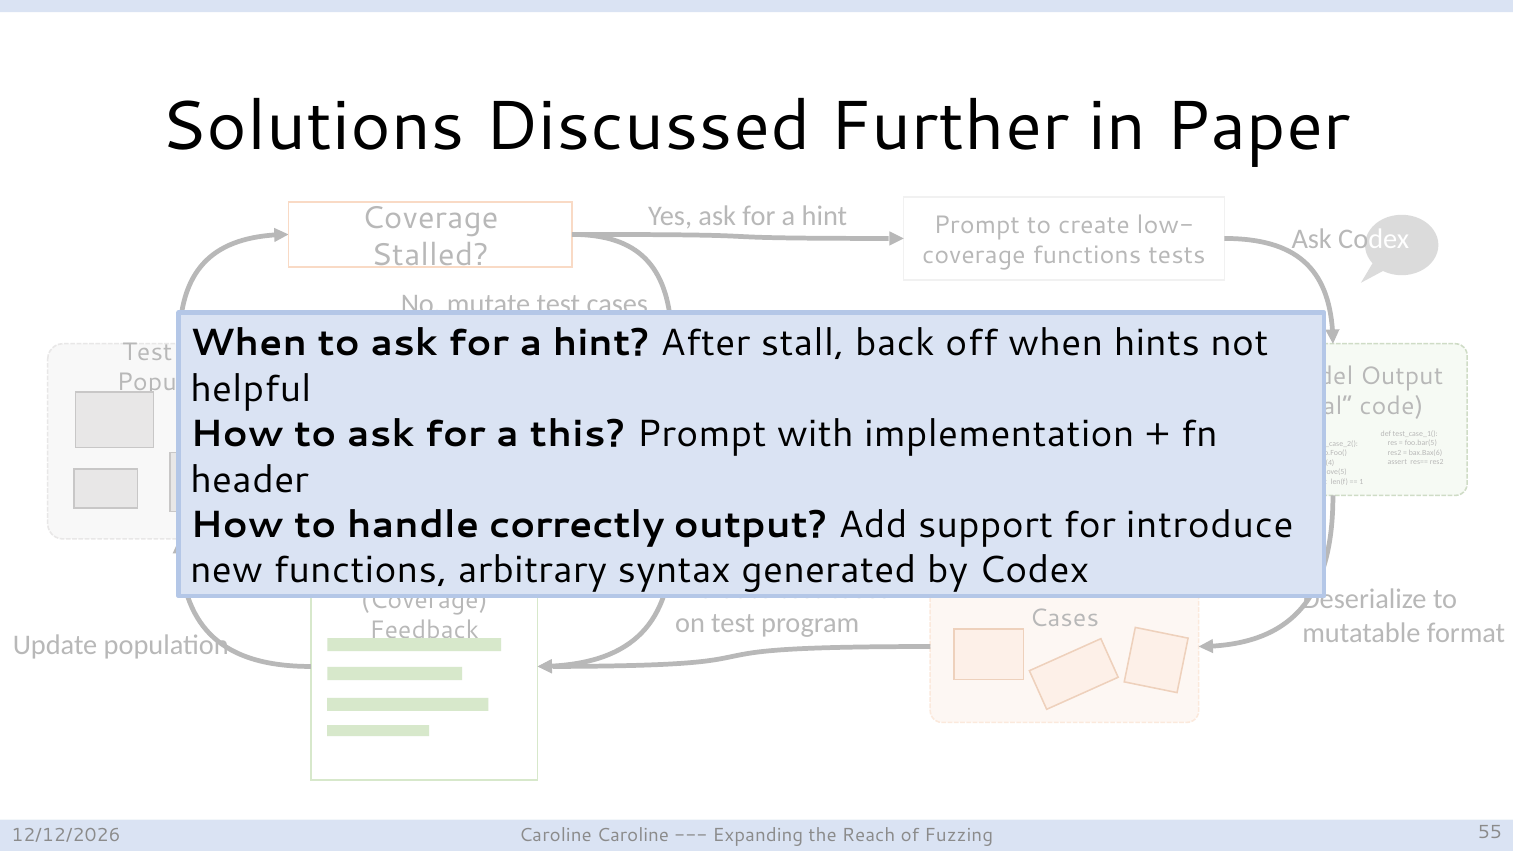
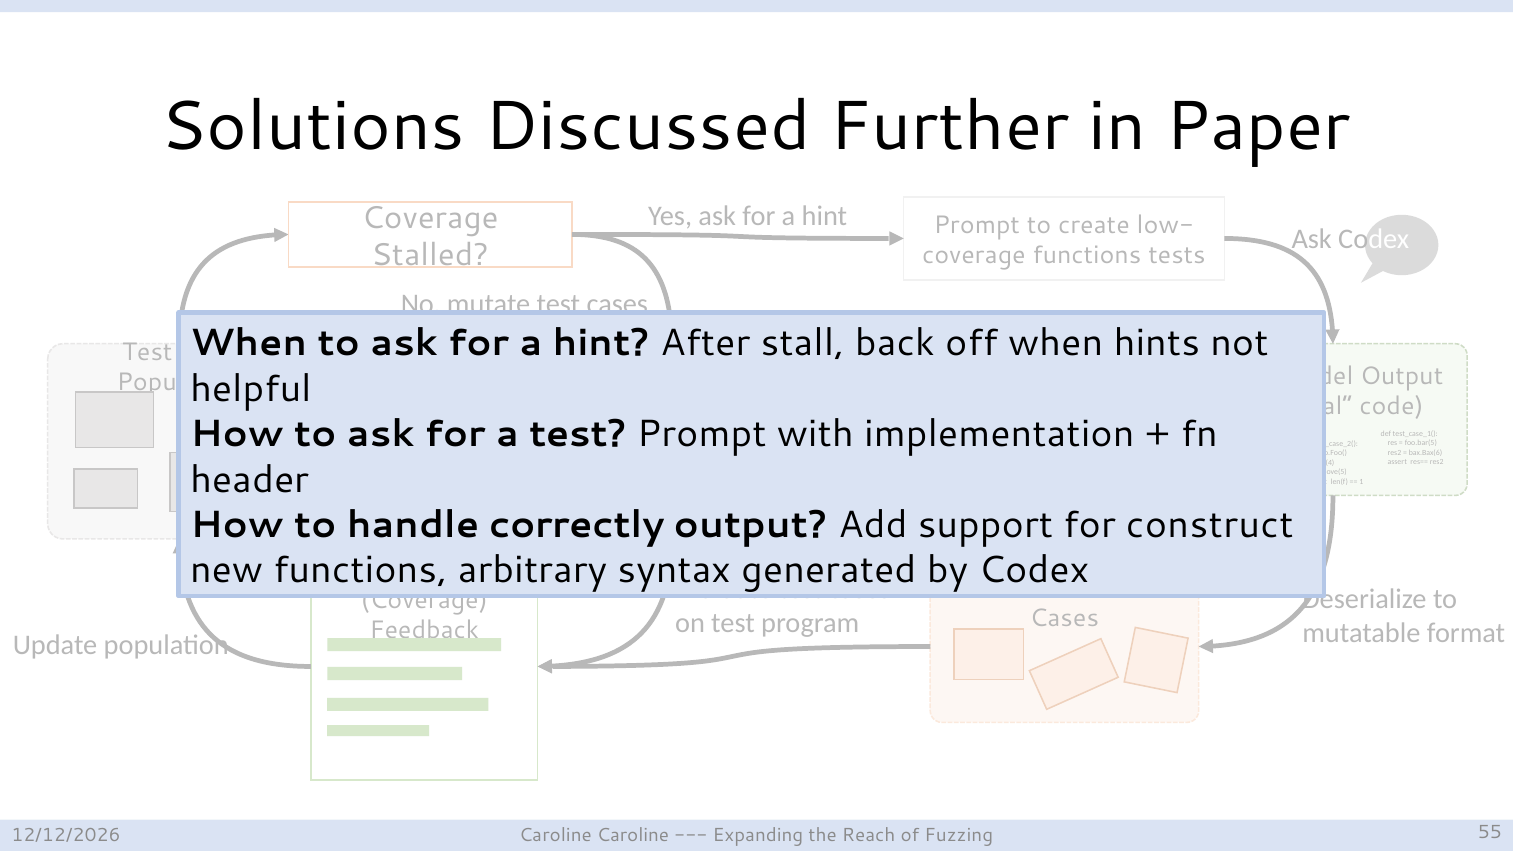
a this: this -> test
introduce: introduce -> construct
